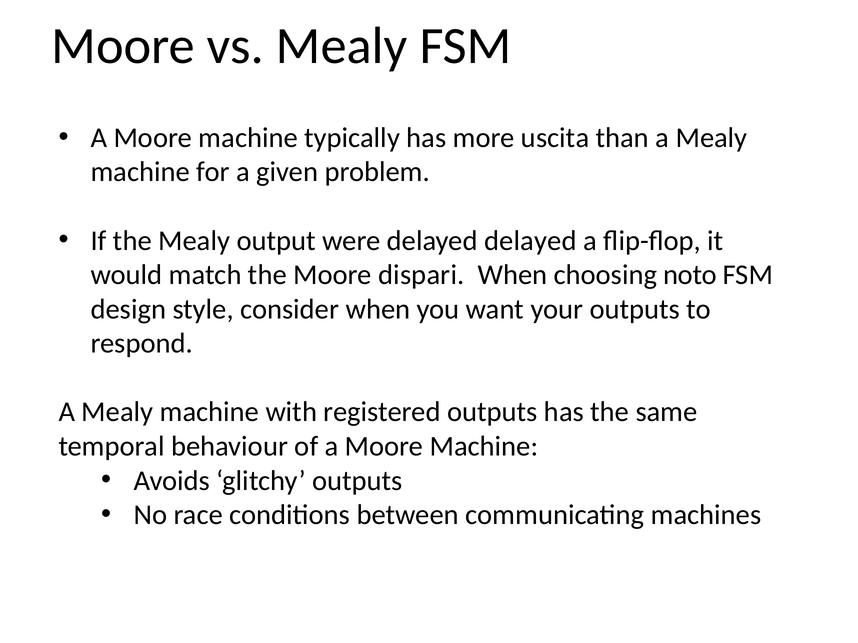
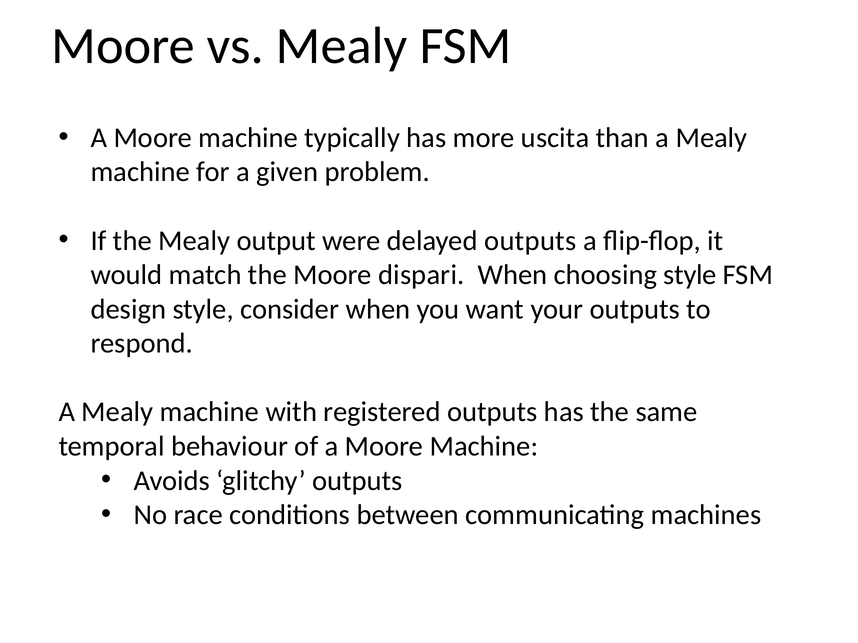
delayed delayed: delayed -> outputs
choosing noto: noto -> style
